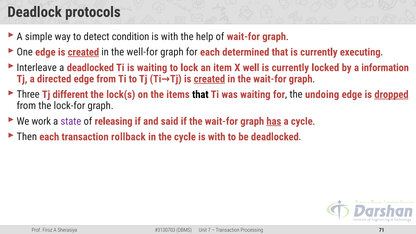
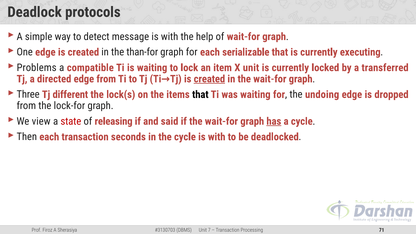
condition: condition -> message
created at (83, 52) underline: present -> none
well-for: well-for -> than-for
determined: determined -> serializable
Interleave: Interleave -> Problems
a deadlocked: deadlocked -> compatible
X well: well -> unit
information: information -> transferred
dropped underline: present -> none
work: work -> view
state colour: purple -> red
rollback: rollback -> seconds
